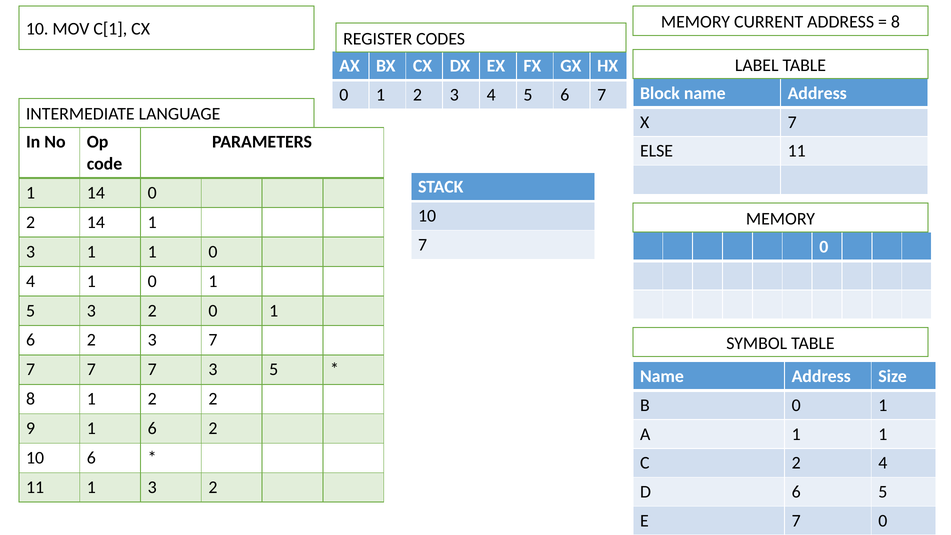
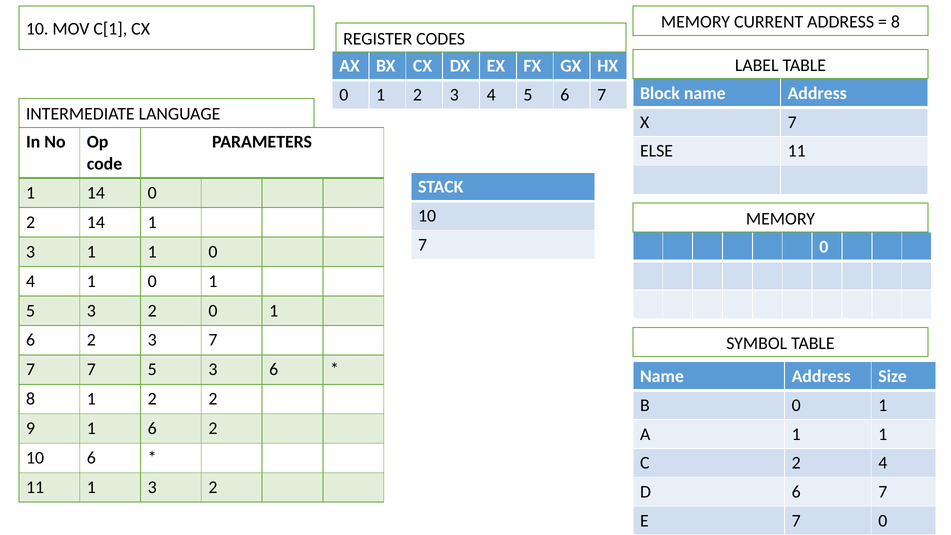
7 at (152, 369): 7 -> 5
3 5: 5 -> 6
D 6 5: 5 -> 7
